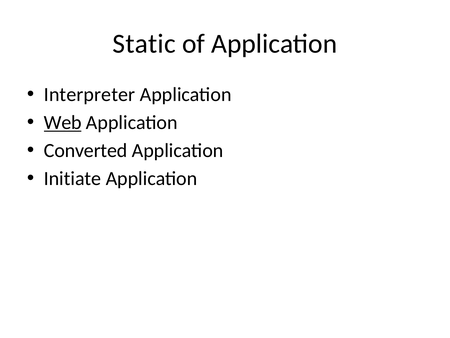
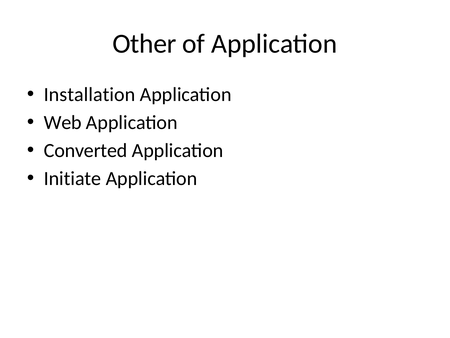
Static: Static -> Other
Interpreter: Interpreter -> Installation
Web underline: present -> none
